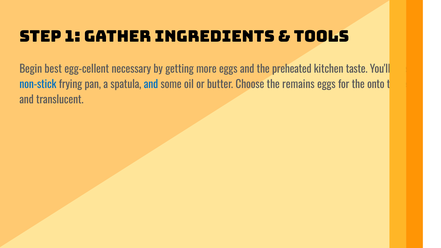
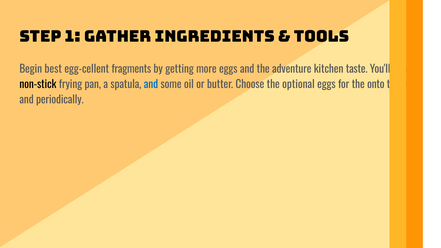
necessary: necessary -> fragments
preheated: preheated -> adventure
non-stick colour: blue -> black
remains: remains -> optional
translucent: translucent -> periodically
